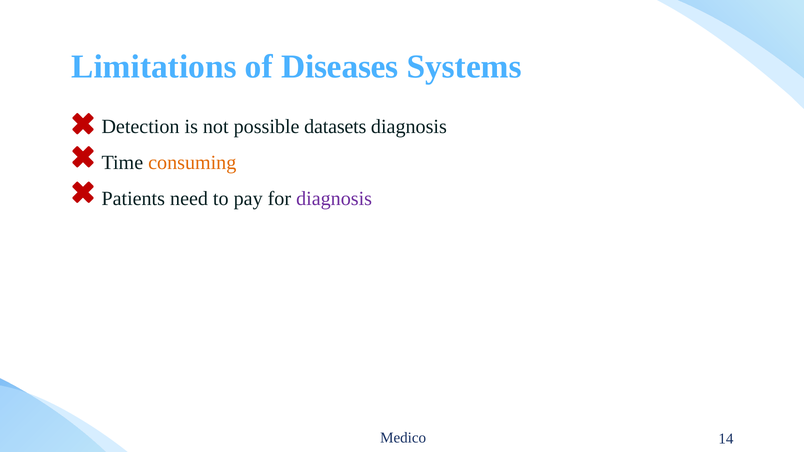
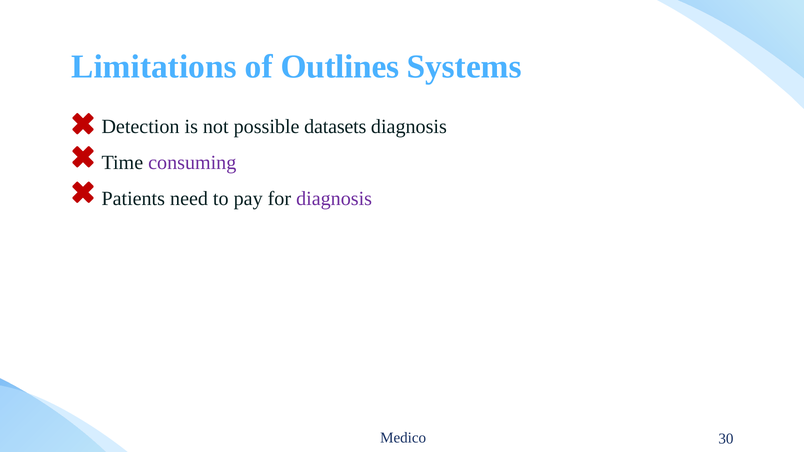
Diseases: Diseases -> Outlines
consuming colour: orange -> purple
14: 14 -> 30
